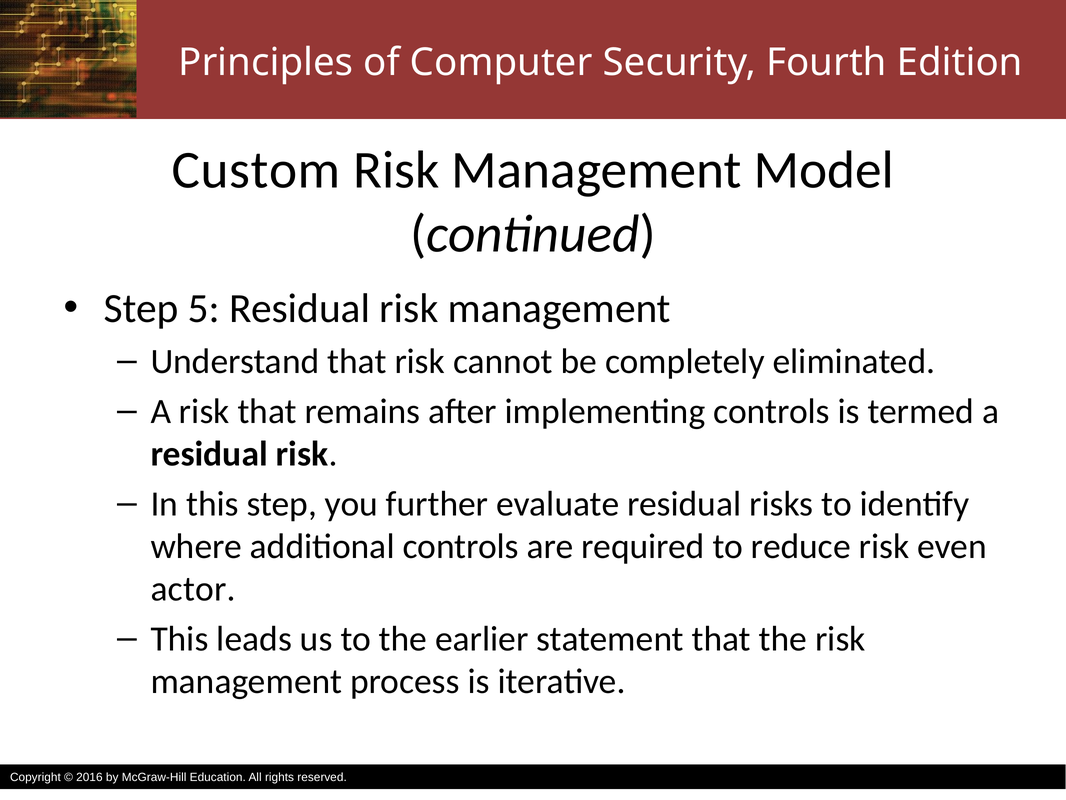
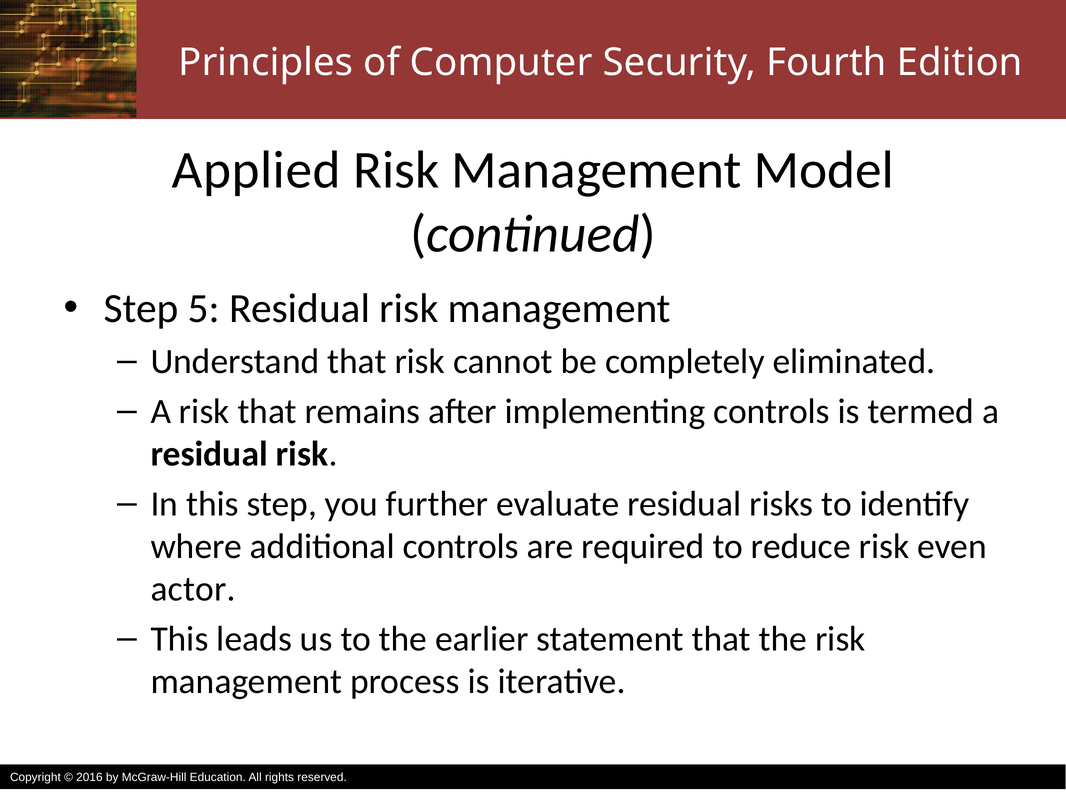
Custom: Custom -> Applied
